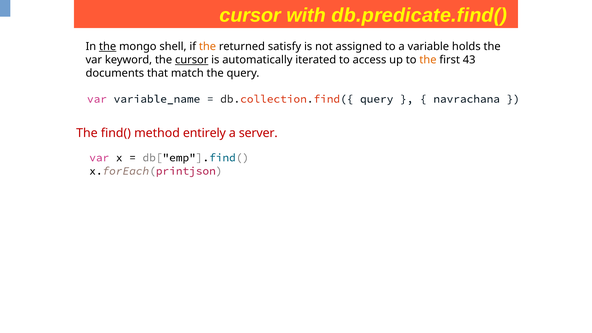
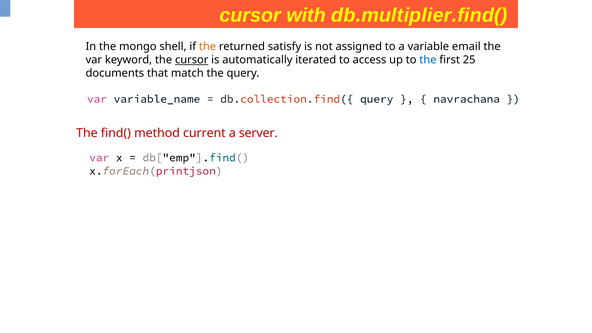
db.predicate.find(: db.predicate.find( -> db.multiplier.find(
the at (108, 47) underline: present -> none
holds: holds -> email
the at (428, 60) colour: orange -> blue
43: 43 -> 25
entirely: entirely -> current
